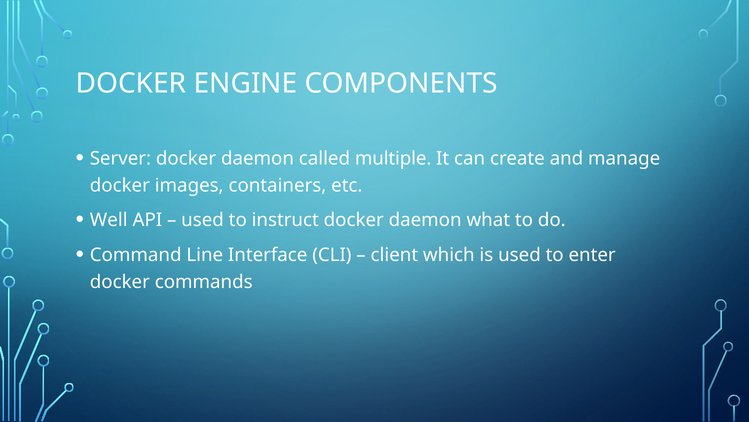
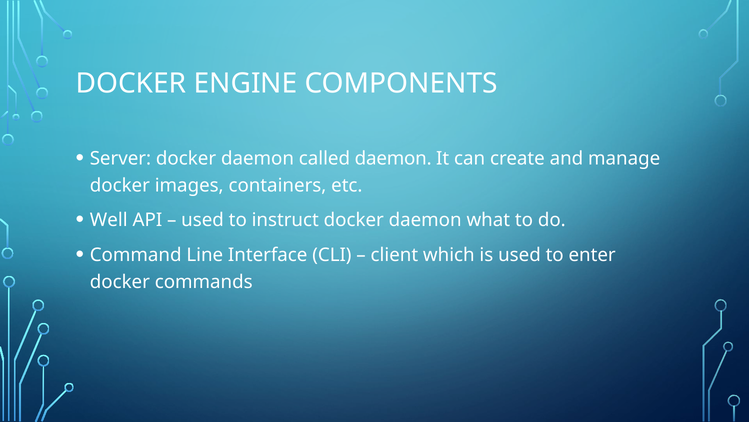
called multiple: multiple -> daemon
